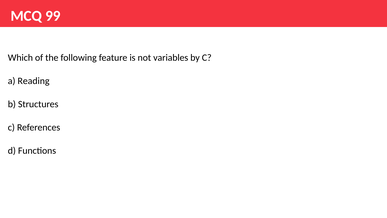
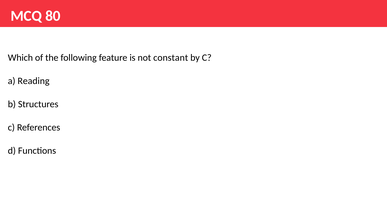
99: 99 -> 80
variables: variables -> constant
